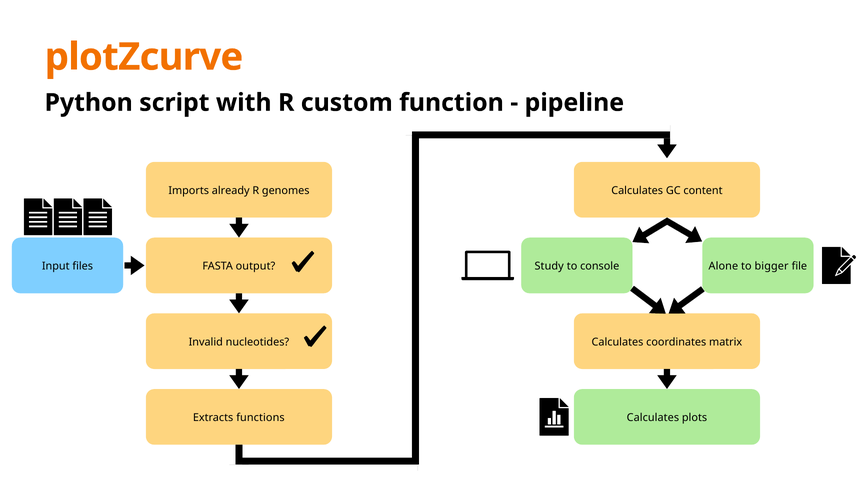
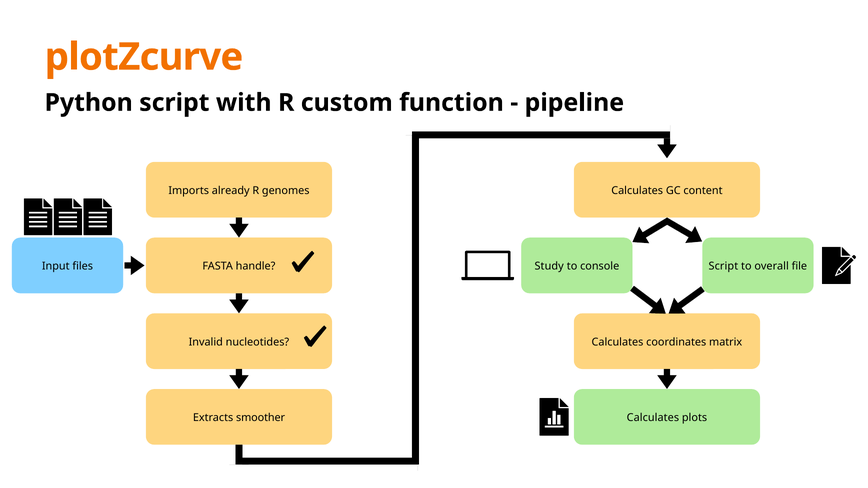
output: output -> handle
console Alone: Alone -> Script
bigger: bigger -> overall
functions: functions -> smoother
